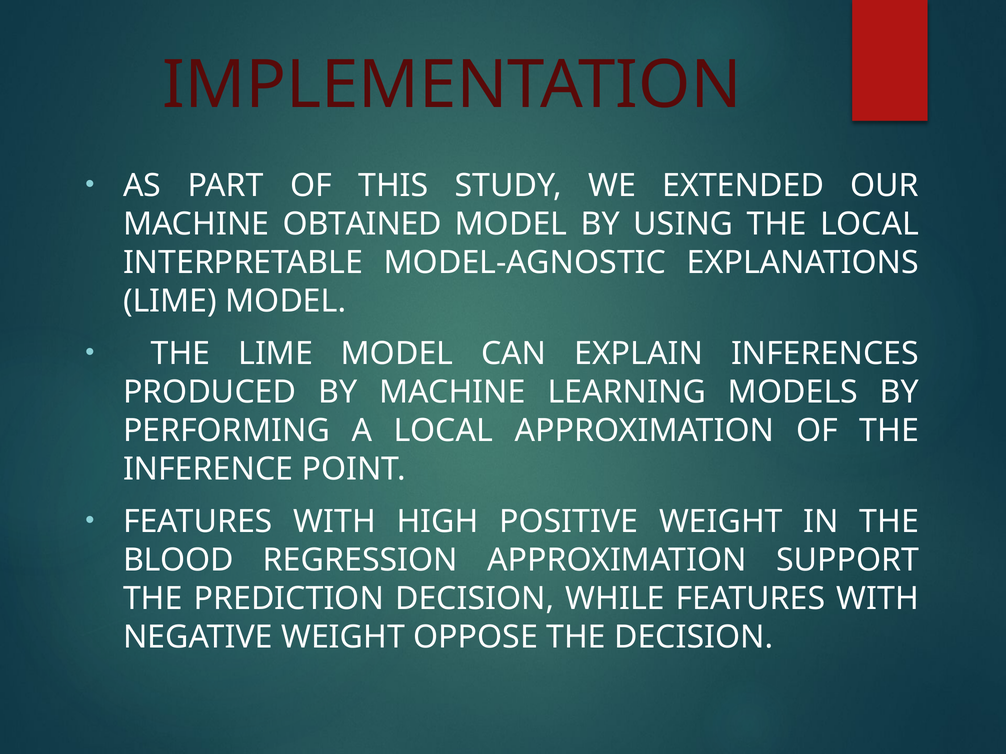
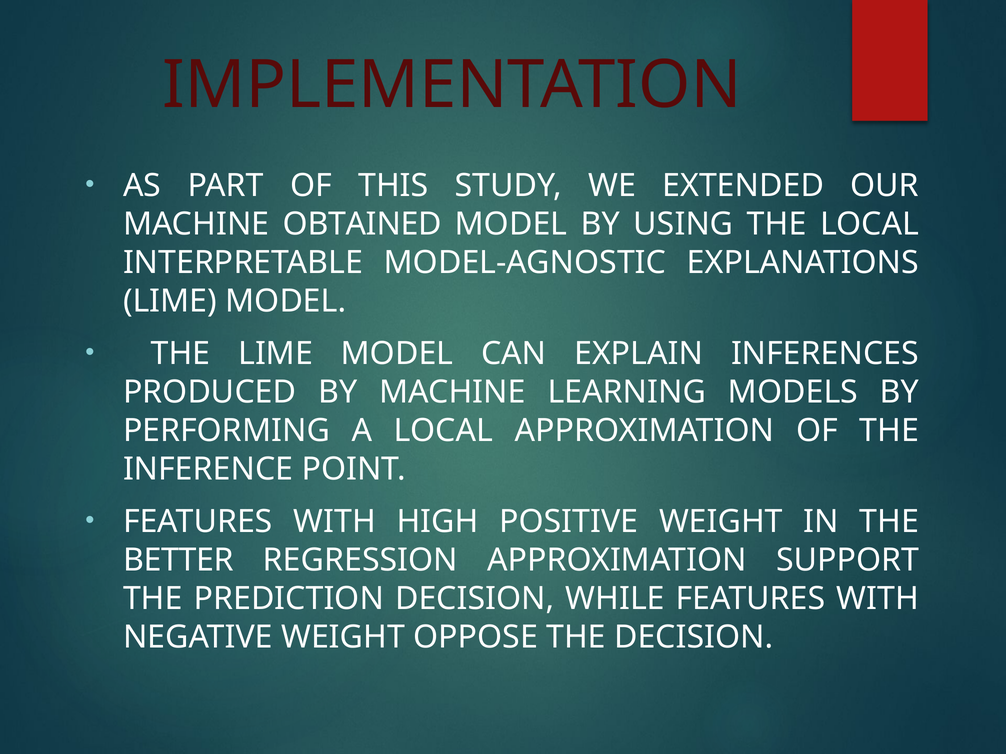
BLOOD: BLOOD -> BETTER
